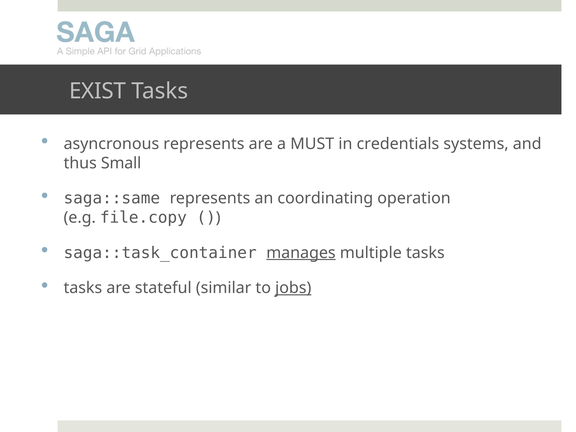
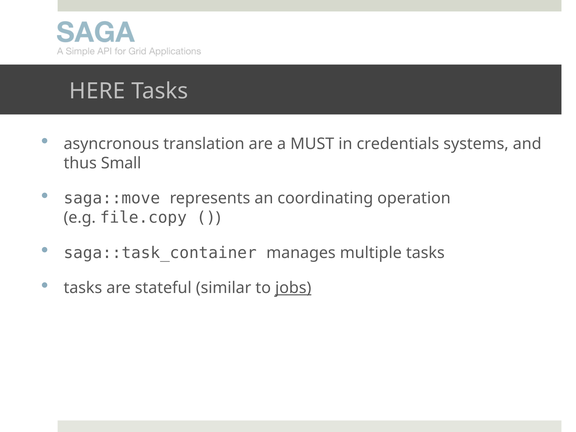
EXIST: EXIST -> HERE
asyncronous represents: represents -> translation
saga::same: saga::same -> saga::move
manages underline: present -> none
